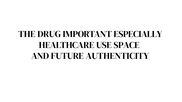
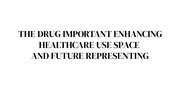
ESPECIALLY: ESPECIALLY -> ENHANCING
AUTHENTICITY: AUTHENTICITY -> REPRESENTING
